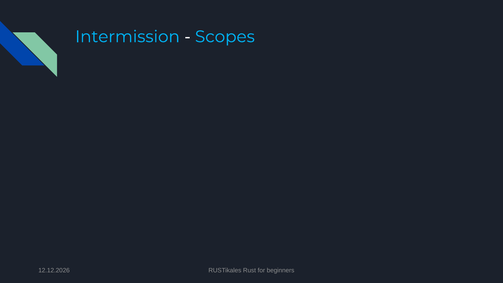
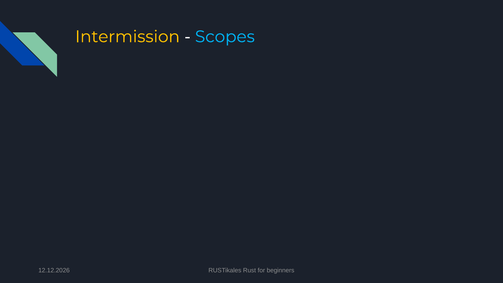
Intermission colour: light blue -> yellow
